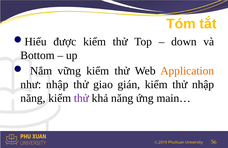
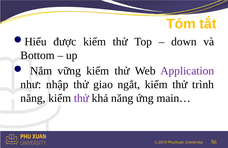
Application colour: orange -> purple
gián: gián -> ngắt
thử nhập: nhập -> trình
